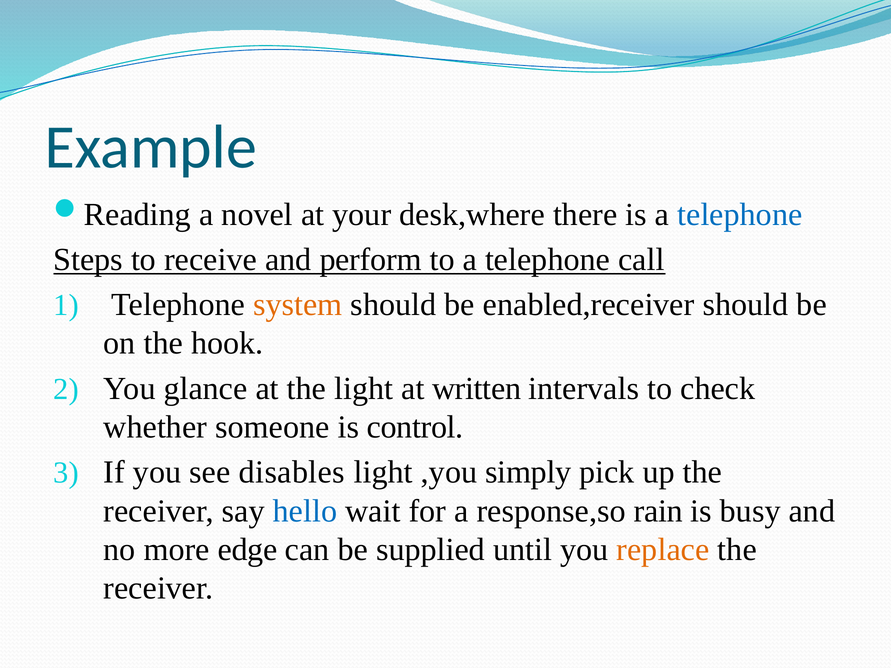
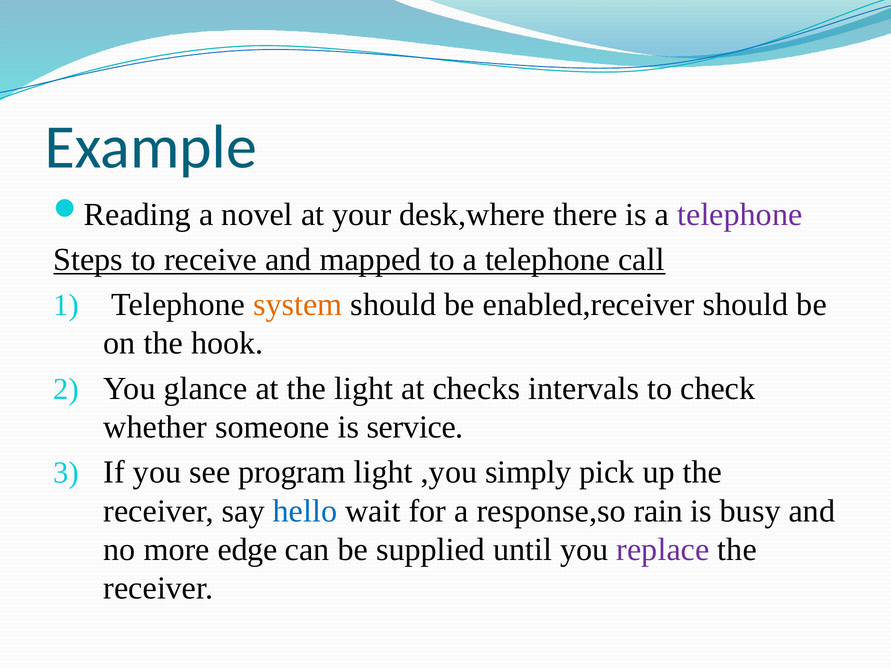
telephone at (740, 215) colour: blue -> purple
perform: perform -> mapped
written: written -> checks
control: control -> service
disables: disables -> program
replace colour: orange -> purple
